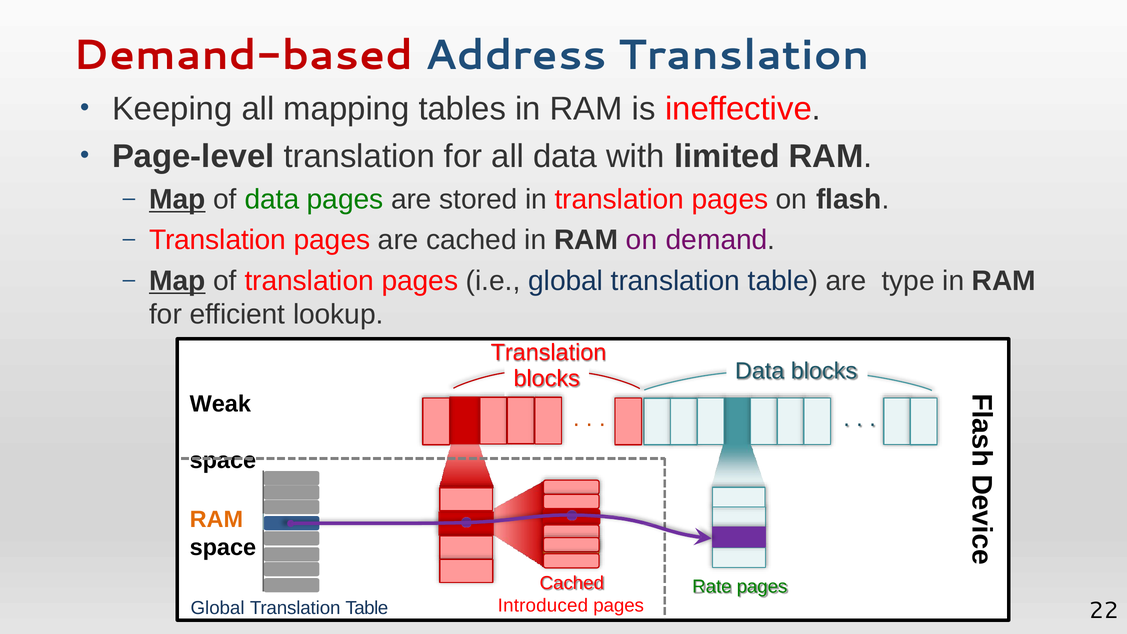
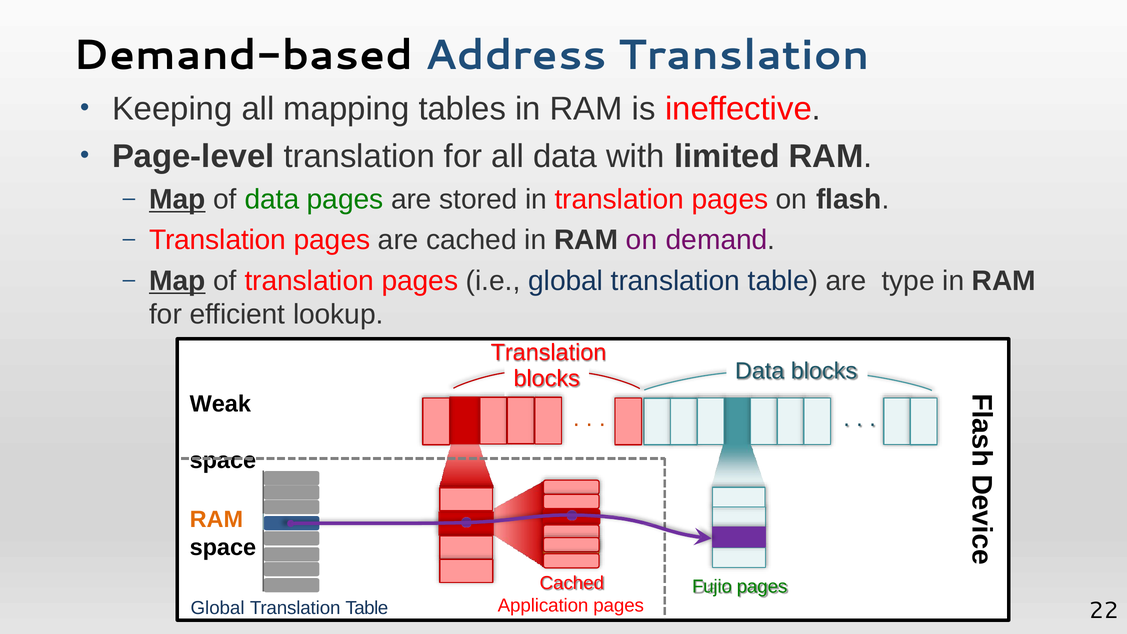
Demand-based colour: red -> black
Rate: Rate -> Fujio
Introduced: Introduced -> Application
